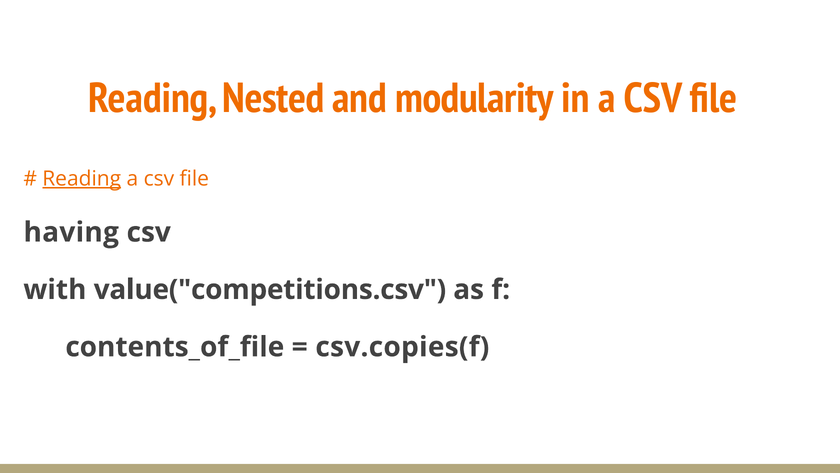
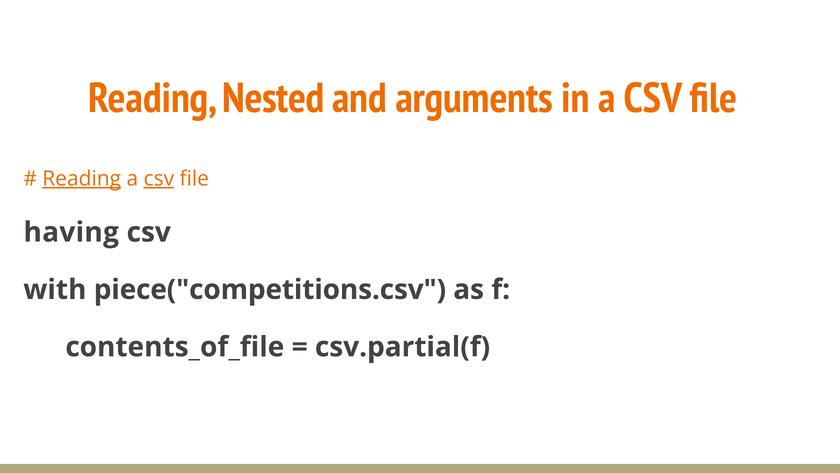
modularity: modularity -> arguments
csv at (159, 179) underline: none -> present
value("competitions.csv: value("competitions.csv -> piece("competitions.csv
csv.copies(f: csv.copies(f -> csv.partial(f
